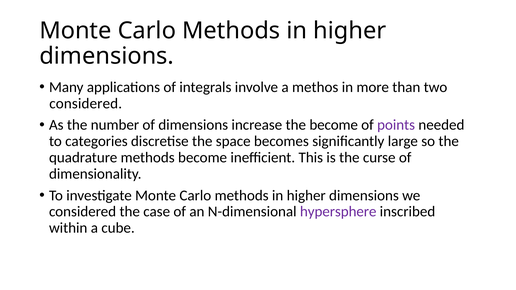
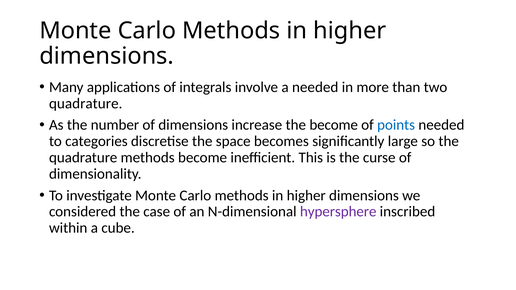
a methos: methos -> needed
considered at (86, 103): considered -> quadrature
points colour: purple -> blue
